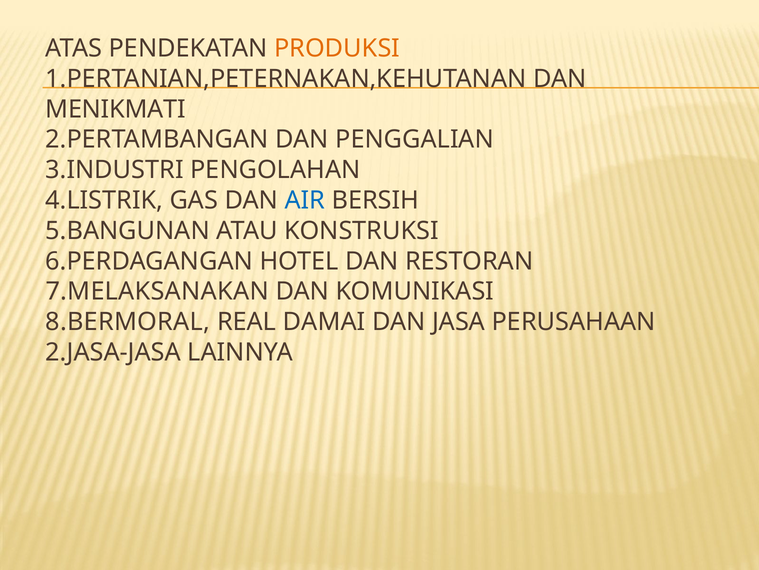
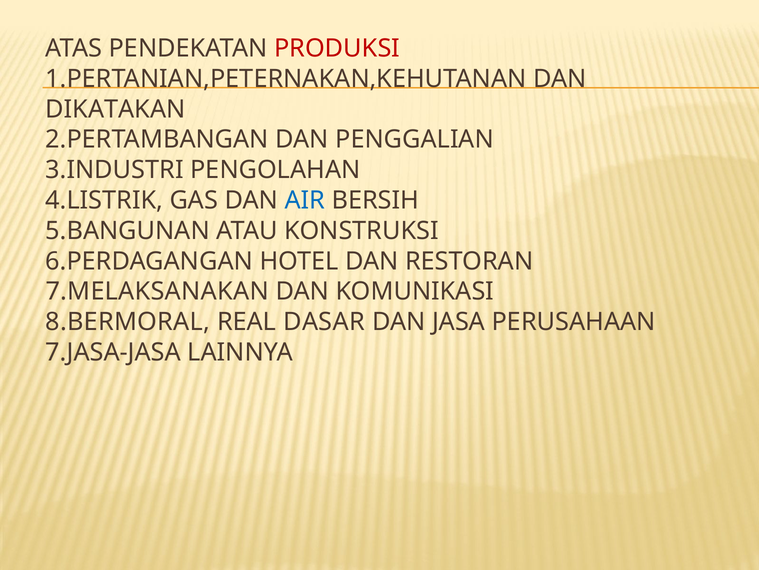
PRODUKSI colour: orange -> red
MENIKMATI: MENIKMATI -> DIKATAKAN
DAMAI: DAMAI -> DASAR
2.JASA-JASA: 2.JASA-JASA -> 7.JASA-JASA
